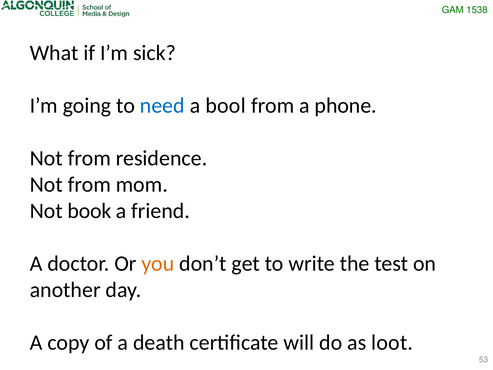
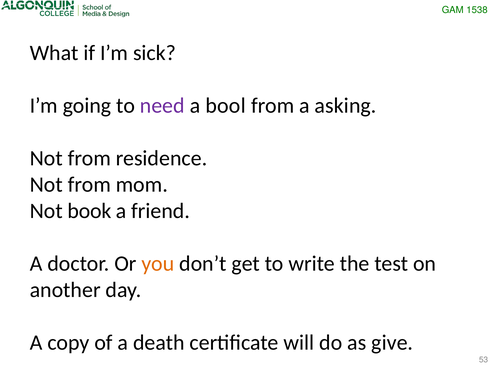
need colour: blue -> purple
phone: phone -> asking
loot: loot -> give
